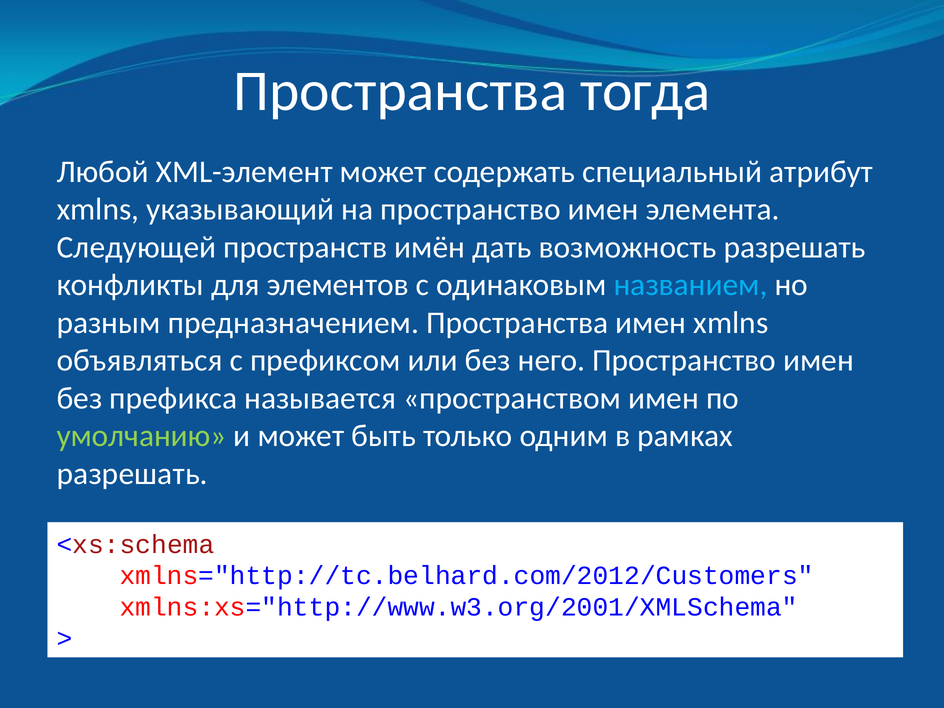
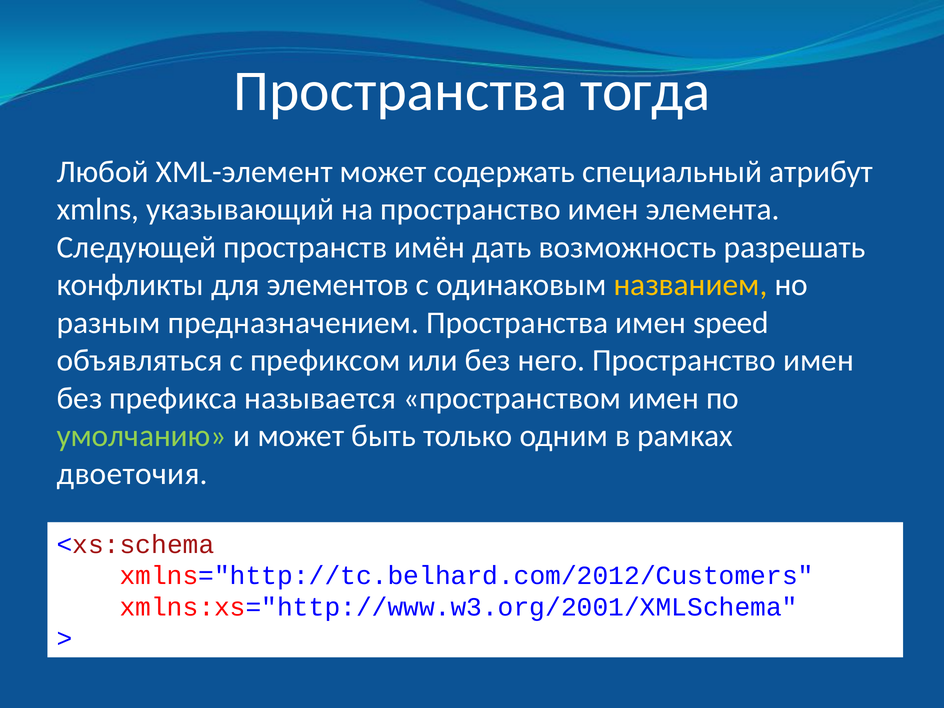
названием colour: light blue -> yellow
имен xmlns: xmlns -> speed
разрешать at (132, 474): разрешать -> двоеточия
